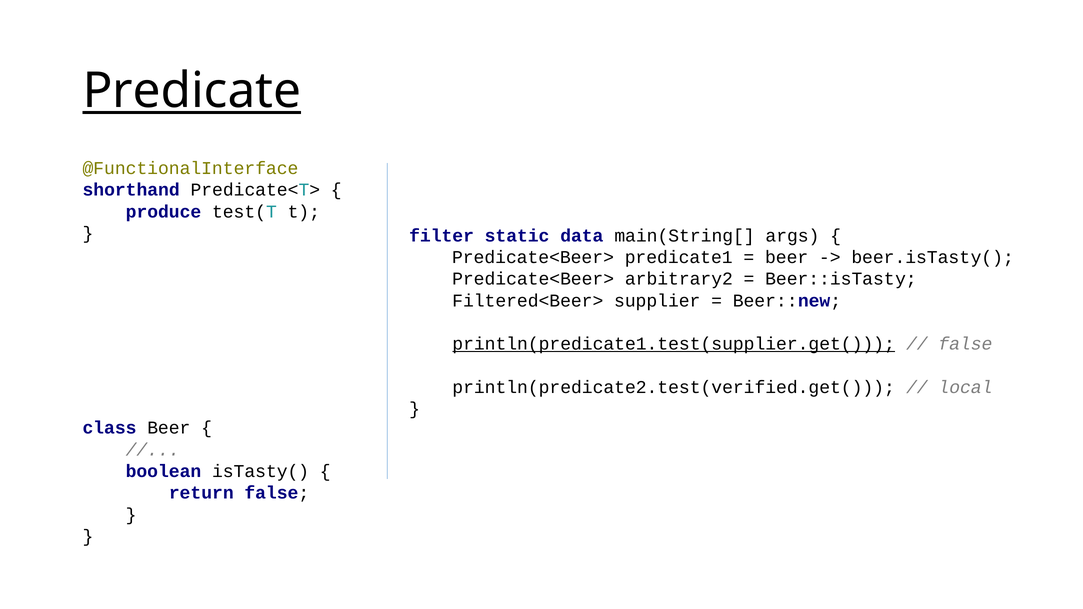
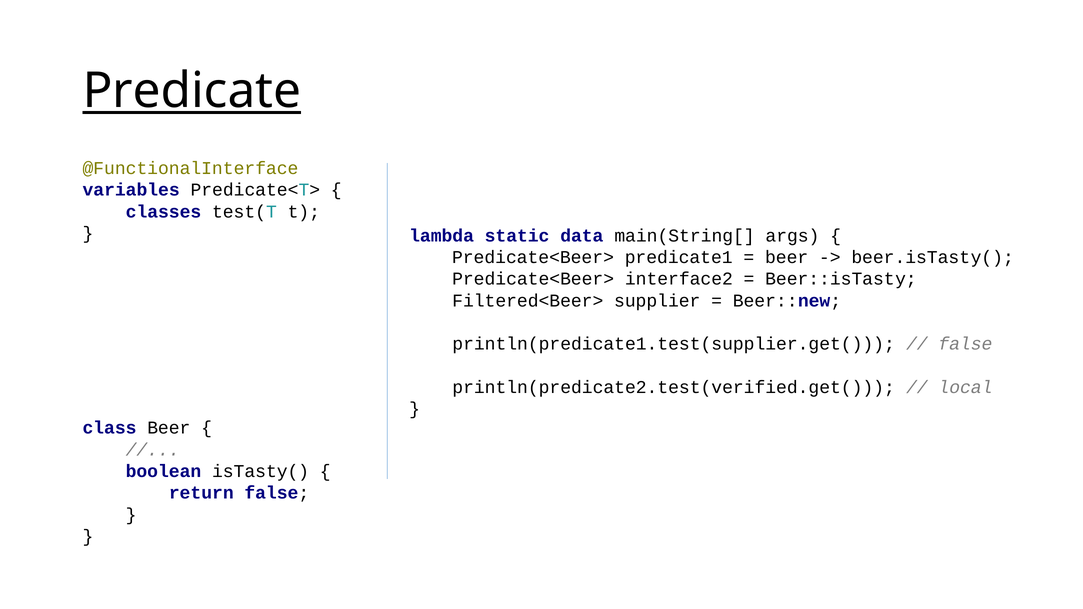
shorthand: shorthand -> variables
produce: produce -> classes
filter: filter -> lambda
arbitrary2: arbitrary2 -> interface2
println(predicate1.test(supplier.get( underline: present -> none
